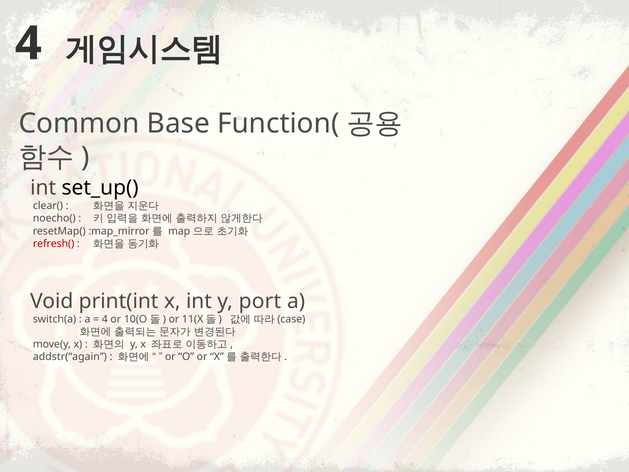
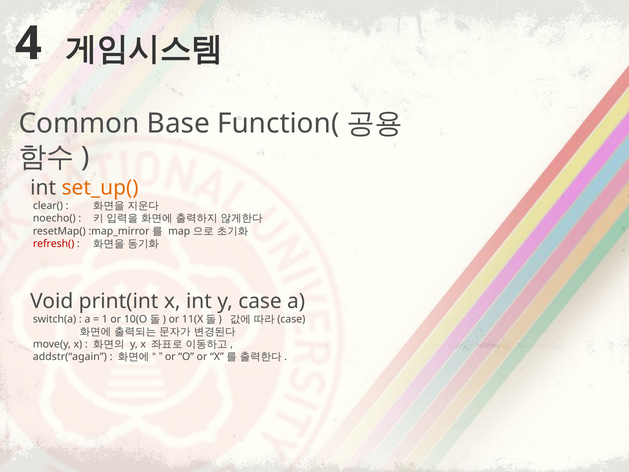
set_up( colour: black -> orange
port: port -> case
4 at (105, 319): 4 -> 1
